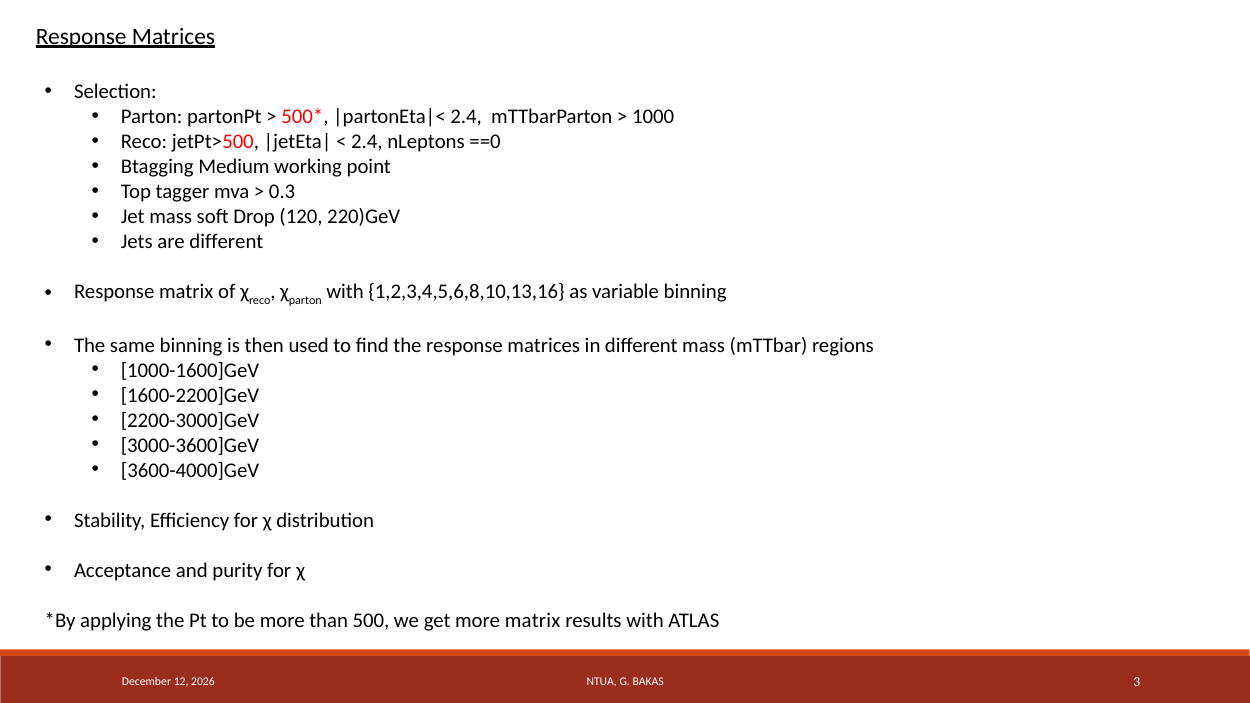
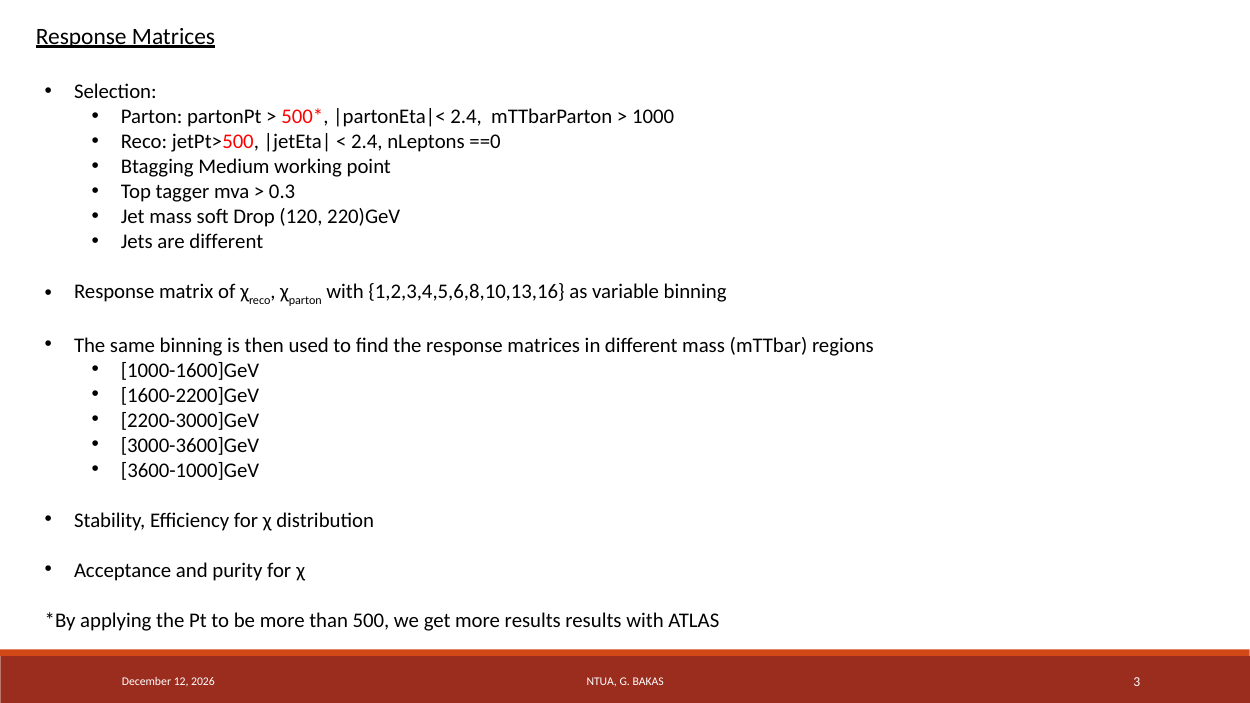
3600-4000]GeV: 3600-4000]GeV -> 3600-1000]GeV
more matrix: matrix -> results
